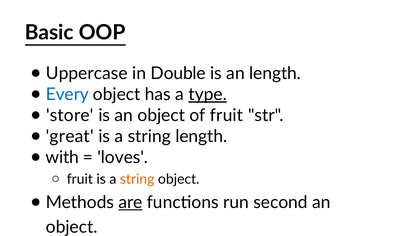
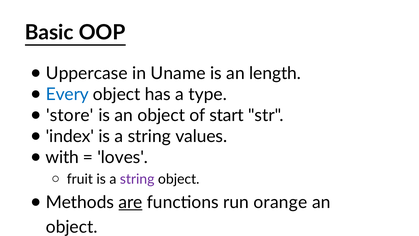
Double: Double -> Uname
type underline: present -> none
of fruit: fruit -> start
great: great -> index
string length: length -> values
string at (137, 179) colour: orange -> purple
second: second -> orange
